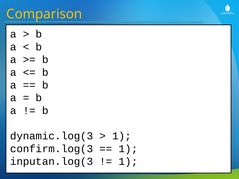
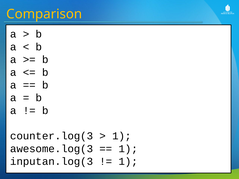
dynamic.log(3: dynamic.log(3 -> counter.log(3
confirm.log(3: confirm.log(3 -> awesome.log(3
